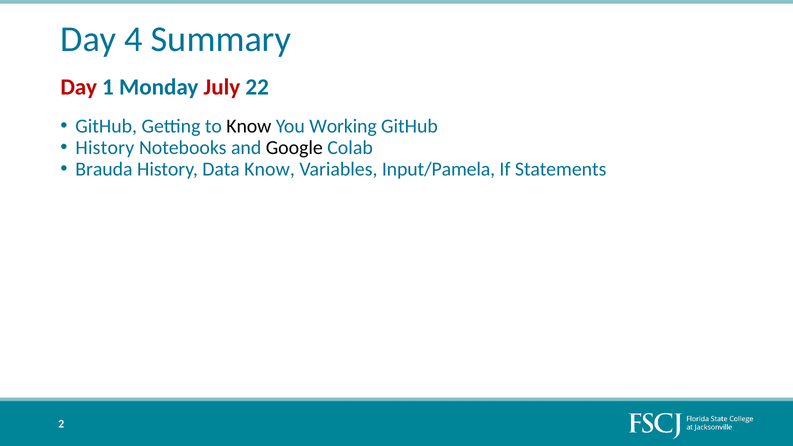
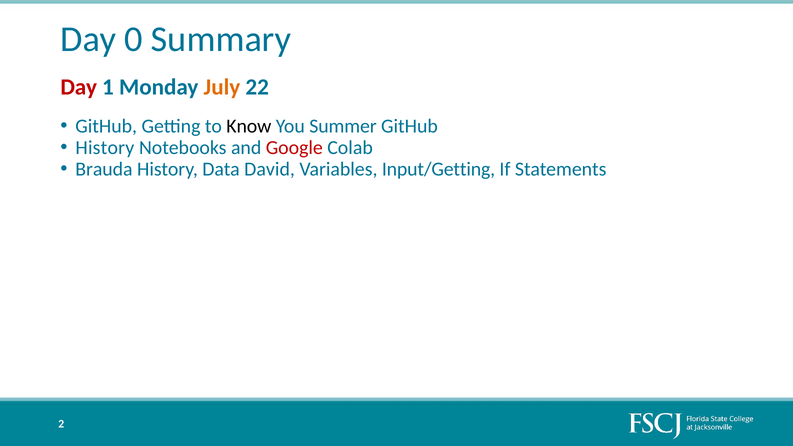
4: 4 -> 0
July colour: red -> orange
Working: Working -> Summer
Google colour: black -> red
Data Know: Know -> David
Input/Pamela: Input/Pamela -> Input/Getting
